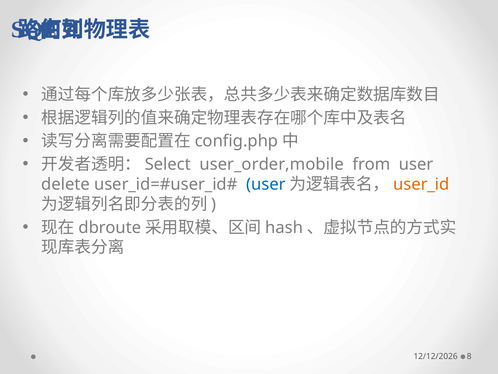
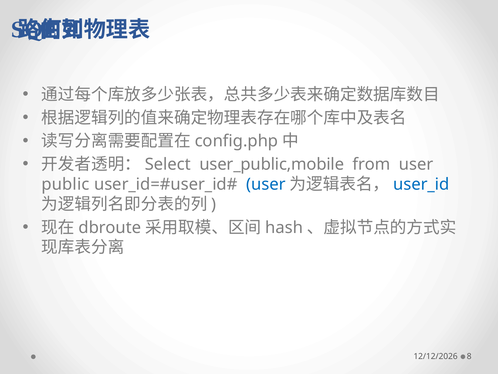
user_order,mobile: user_order,mobile -> user_public,mobile
delete: delete -> public
user_id colour: orange -> blue
